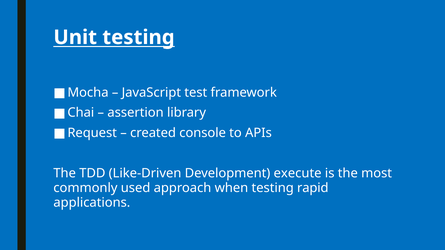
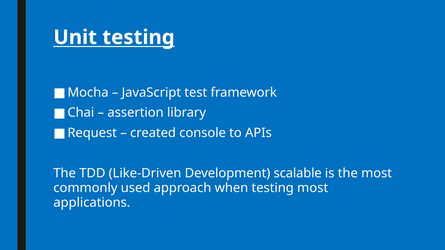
execute: execute -> scalable
testing rapid: rapid -> most
